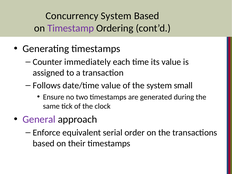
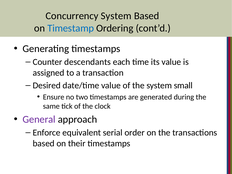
Timestamp colour: purple -> blue
immediately: immediately -> descendants
Follows: Follows -> Desired
